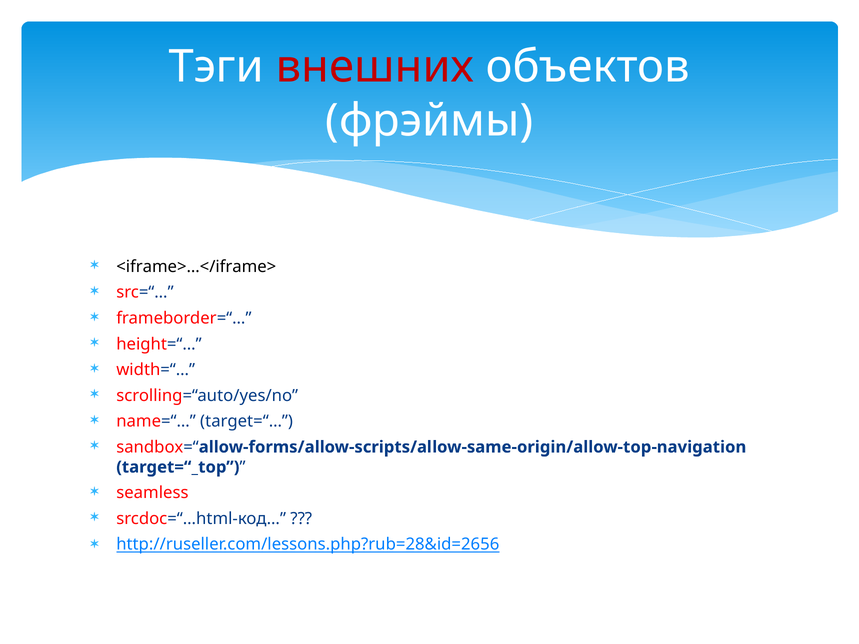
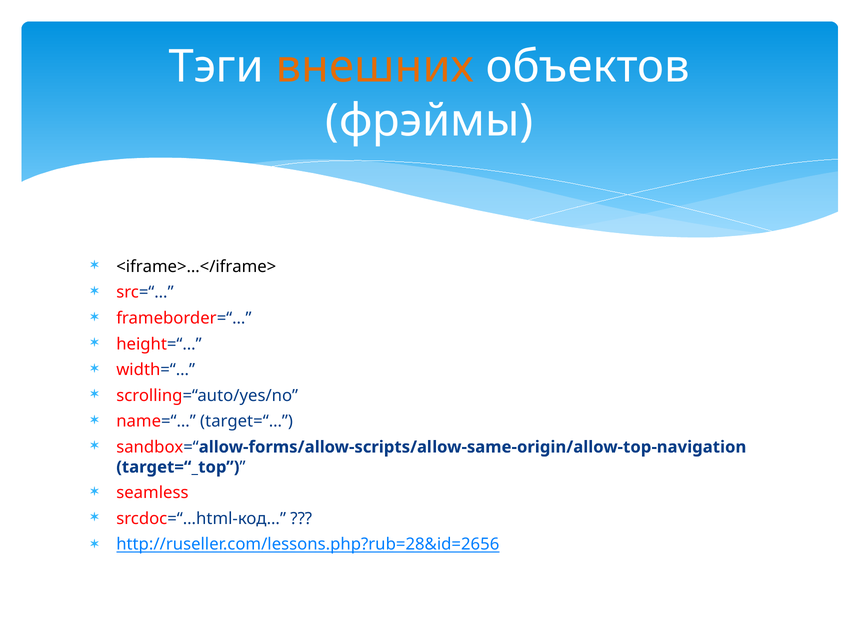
внешних colour: red -> orange
